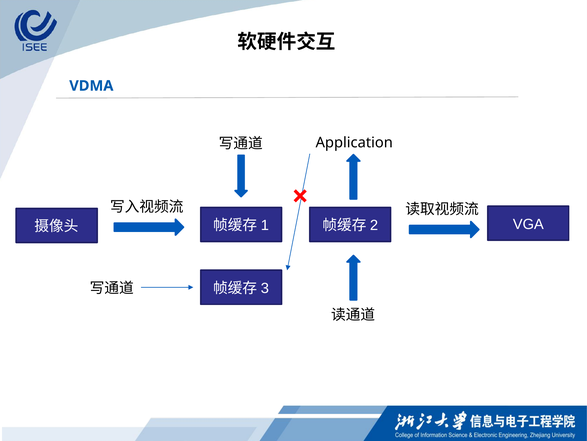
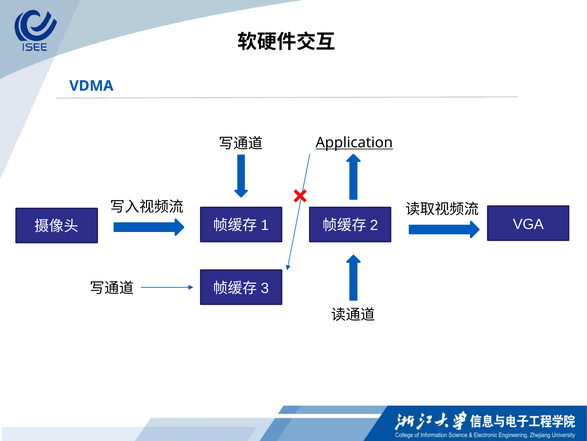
Application underline: none -> present
